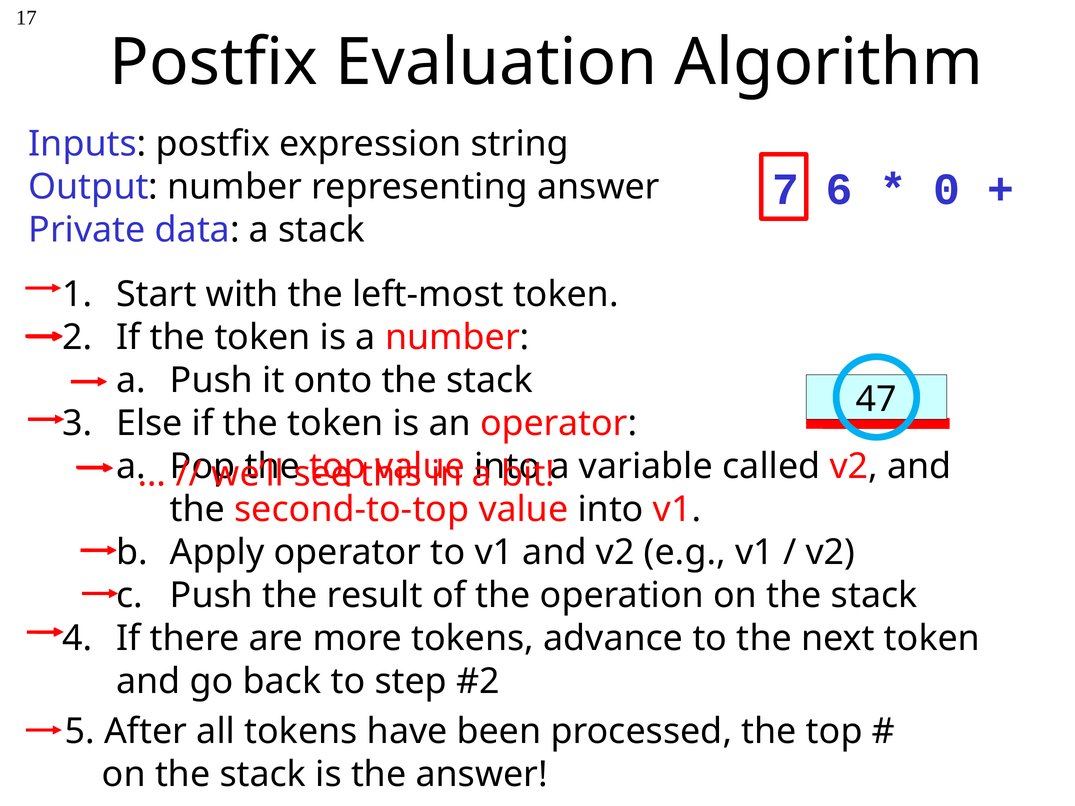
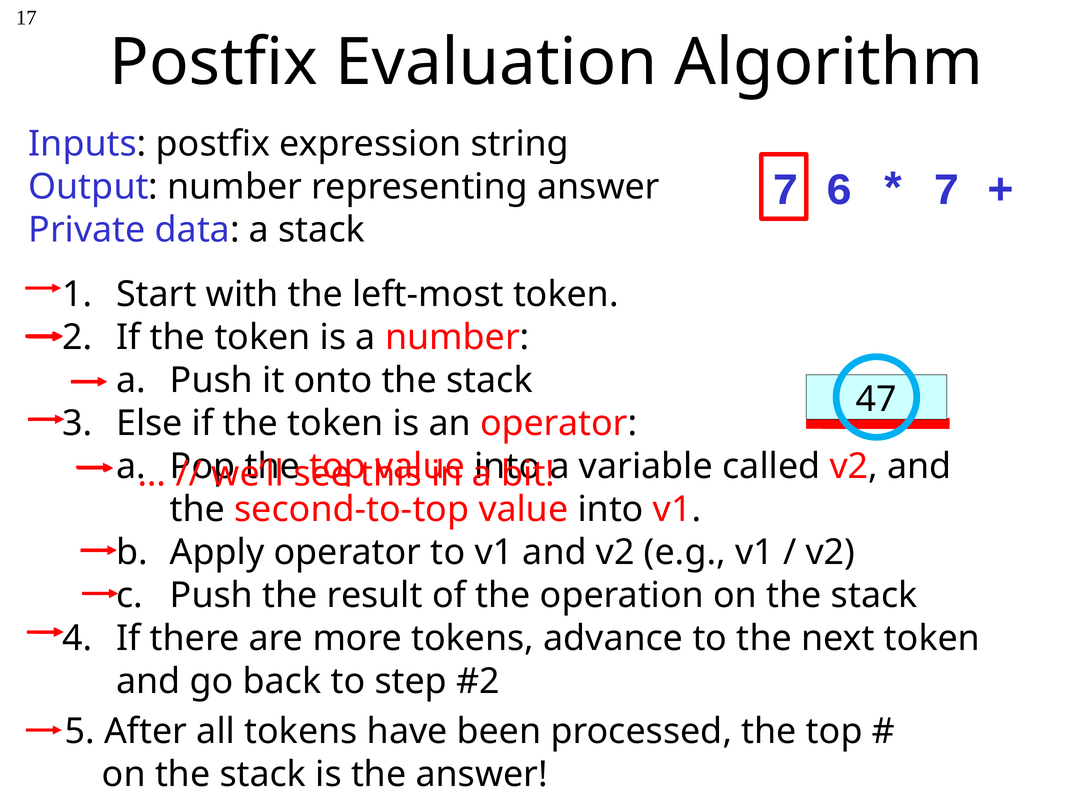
0 at (947, 190): 0 -> 7
